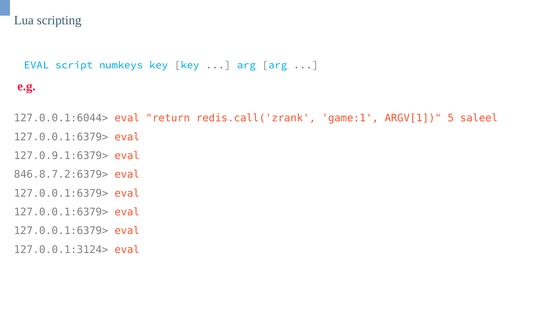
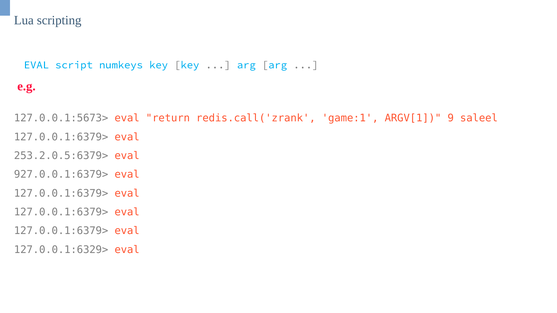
127.0.0.1:6044>: 127.0.0.1:6044> -> 127.0.0.1:5673>
5: 5 -> 9
127.0.9.1:6379>: 127.0.9.1:6379> -> 253.2.0.5:6379>
846.8.7.2:6379>: 846.8.7.2:6379> -> 927.0.0.1:6379>
127.0.0.1:3124>: 127.0.0.1:3124> -> 127.0.0.1:6329>
